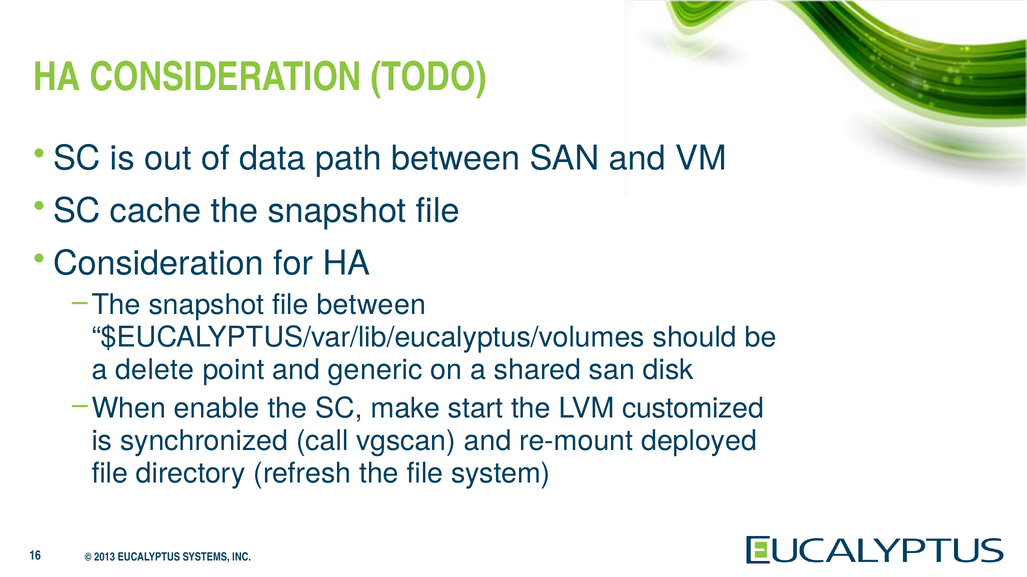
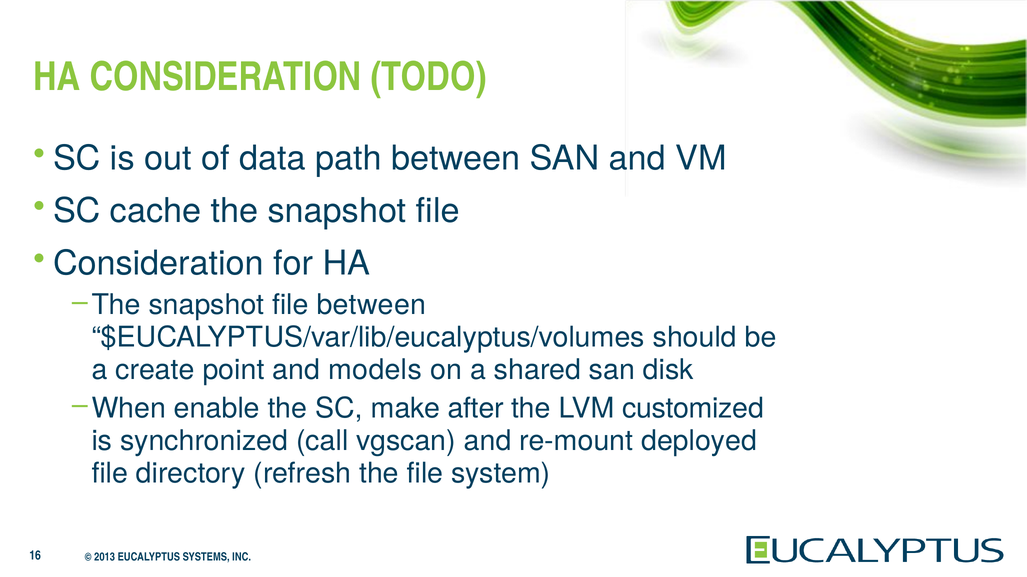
delete: delete -> create
generic: generic -> models
start: start -> after
